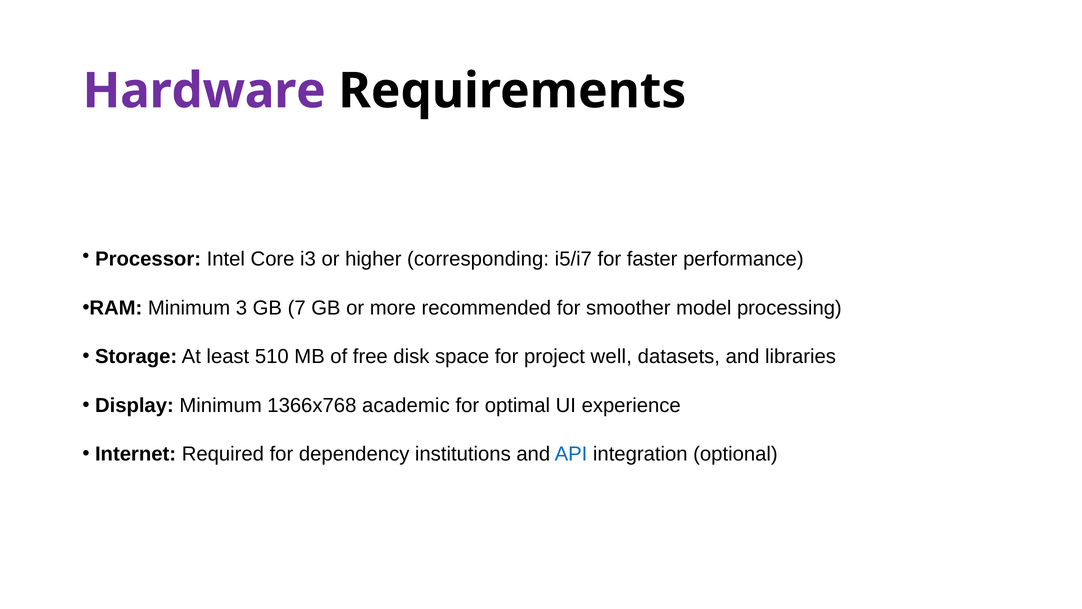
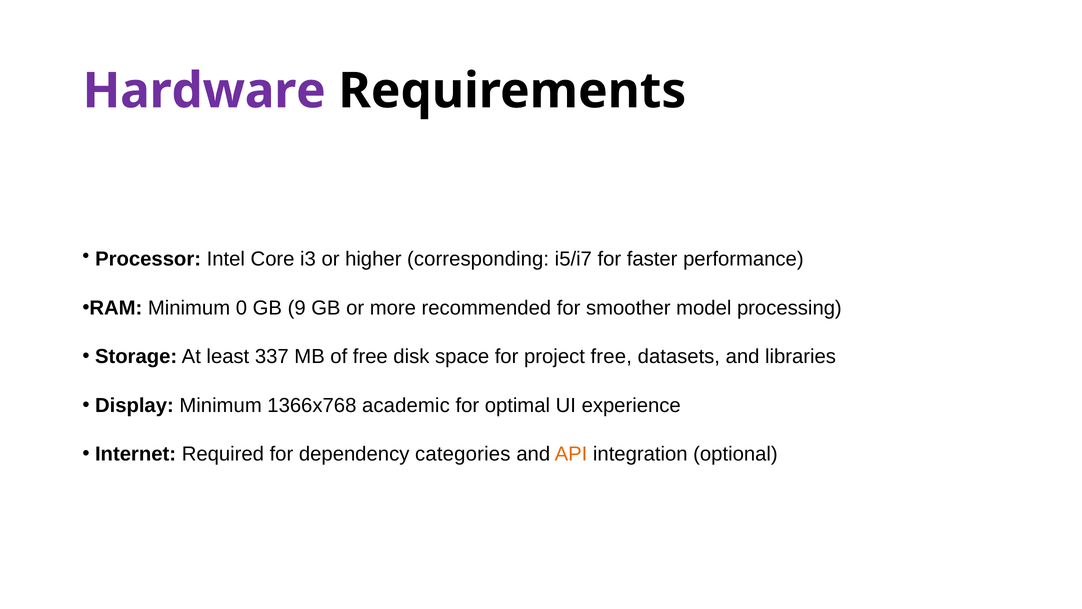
3: 3 -> 0
7: 7 -> 9
510: 510 -> 337
project well: well -> free
institutions: institutions -> categories
API colour: blue -> orange
